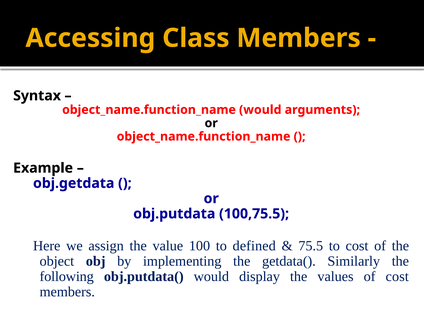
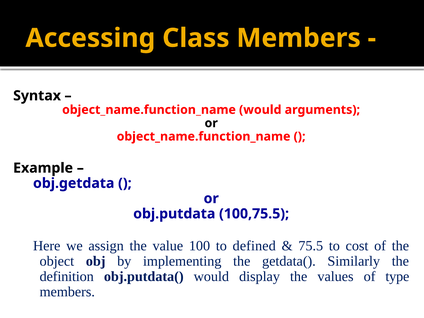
following: following -> definition
of cost: cost -> type
